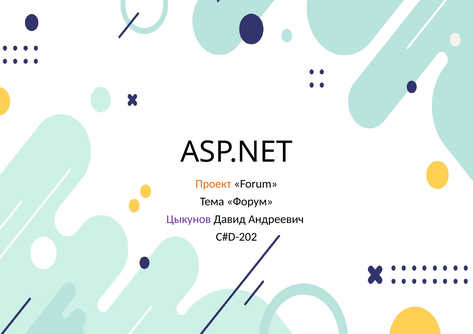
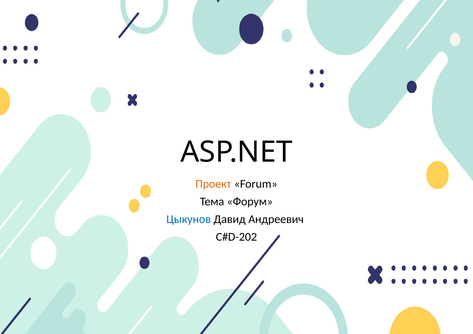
Цыкунов colour: purple -> blue
